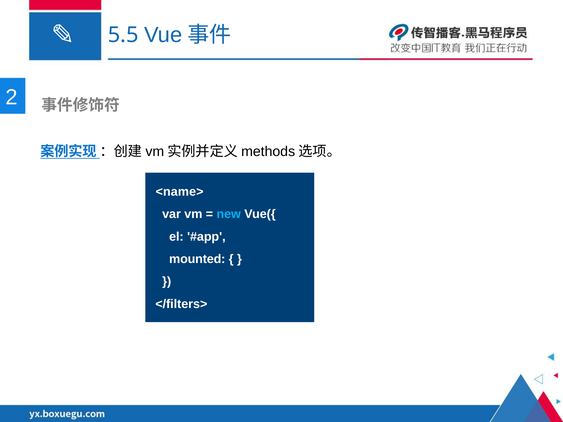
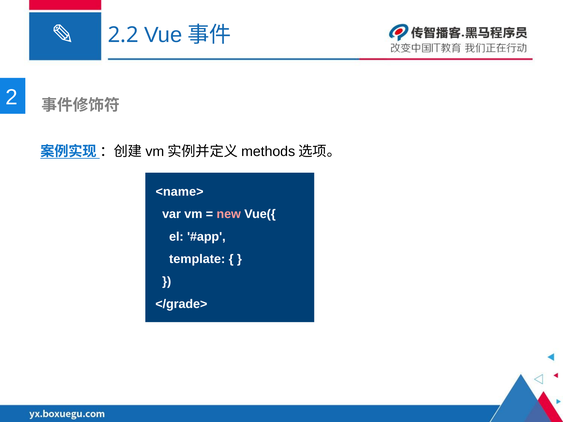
5.5: 5.5 -> 2.2
new colour: light blue -> pink
mounted: mounted -> template
</filters>: </filters> -> </grade>
